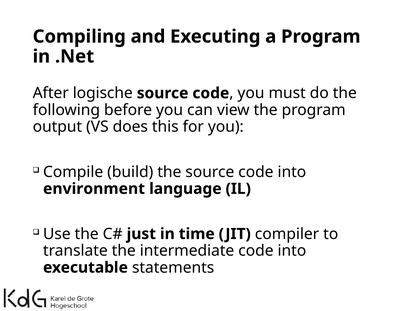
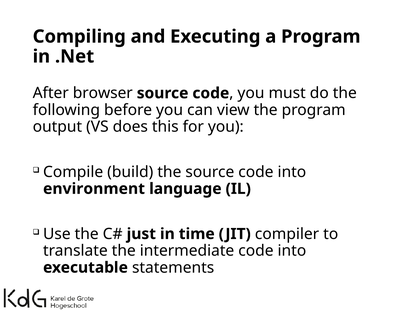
logische: logische -> browser
